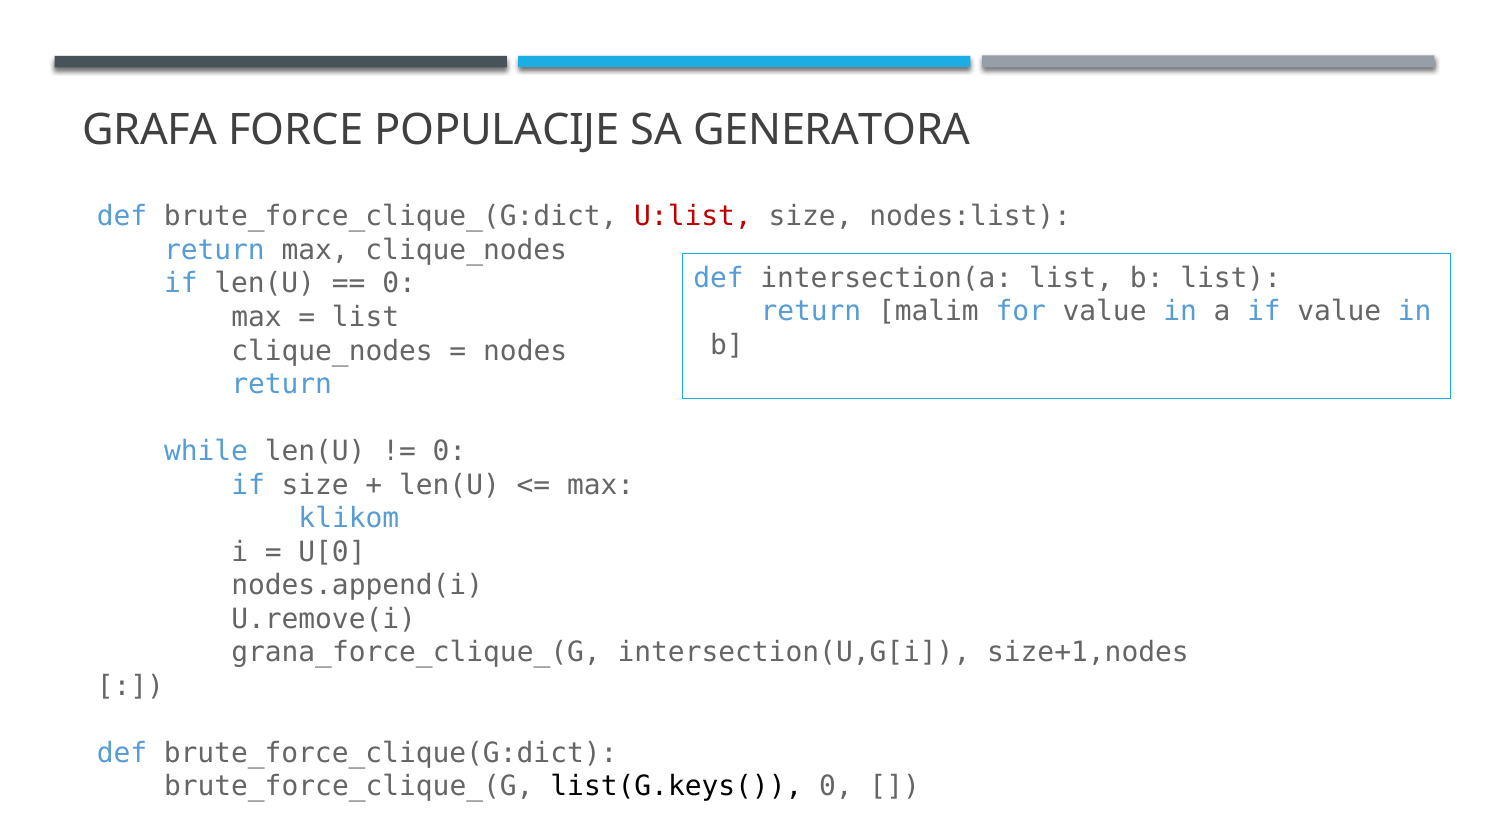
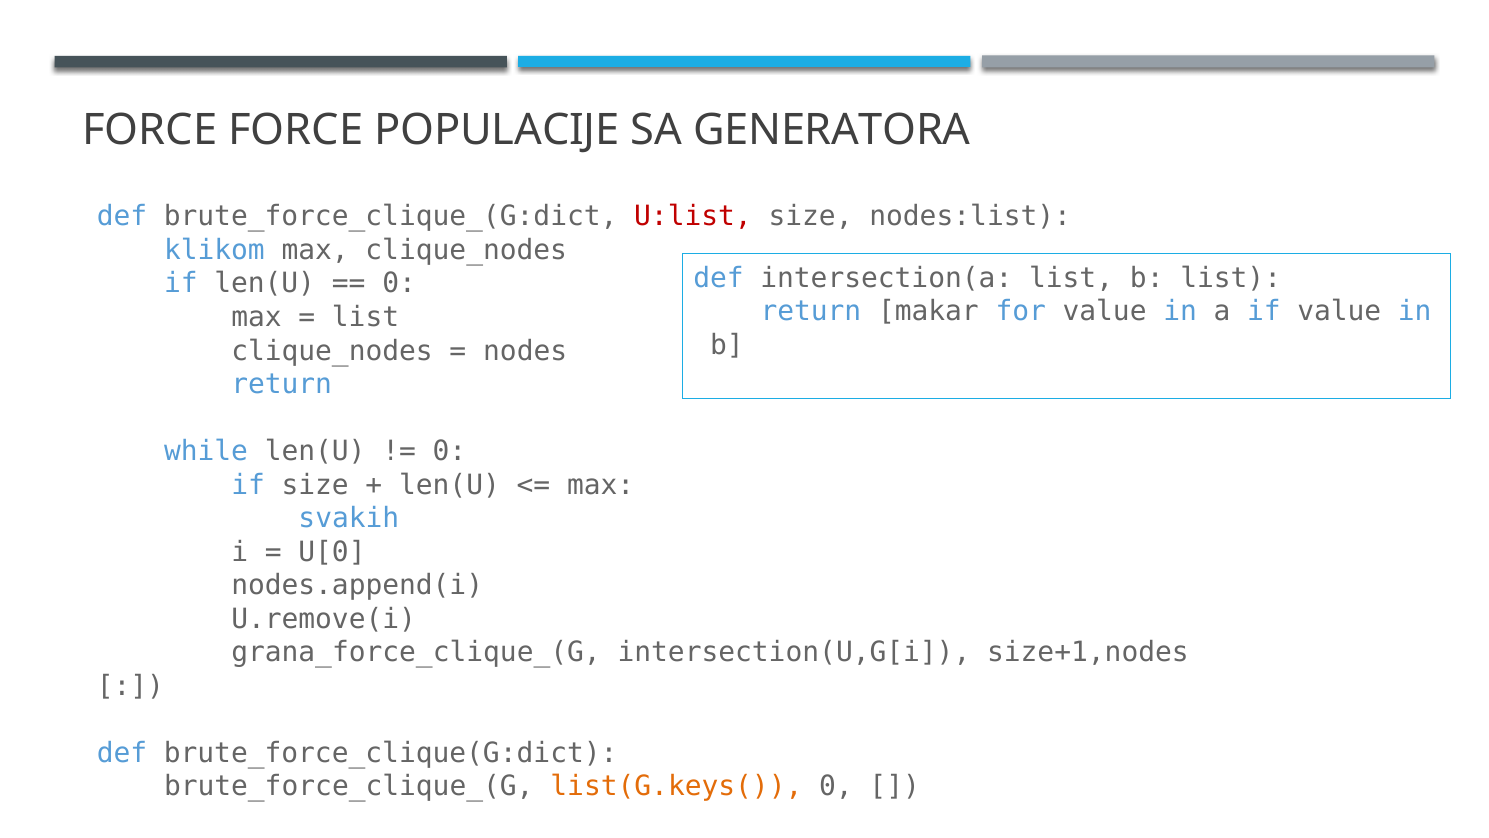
GRAFA at (150, 130): GRAFA -> FORCE
return at (214, 250): return -> klikom
malim: malim -> makar
klikom: klikom -> svakih
list(G.keys( colour: black -> orange
